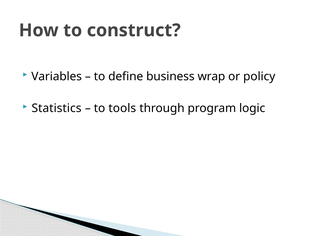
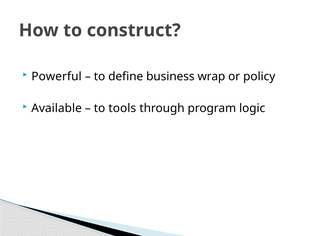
Variables: Variables -> Powerful
Statistics: Statistics -> Available
